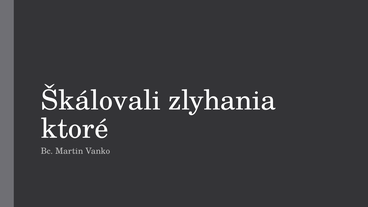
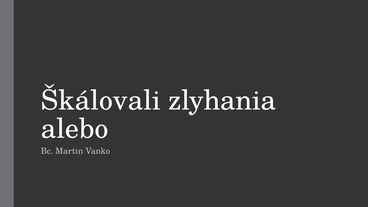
ktoré: ktoré -> alebo
